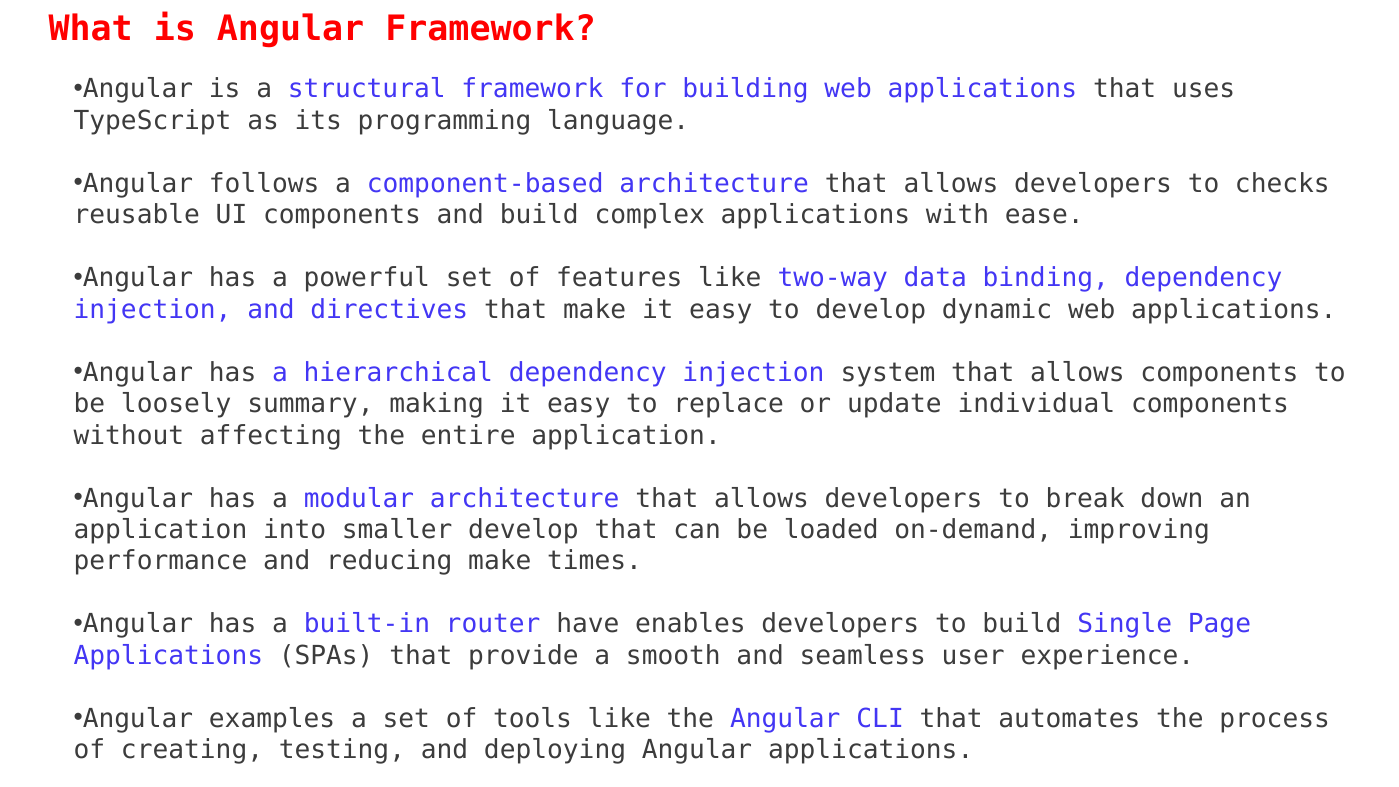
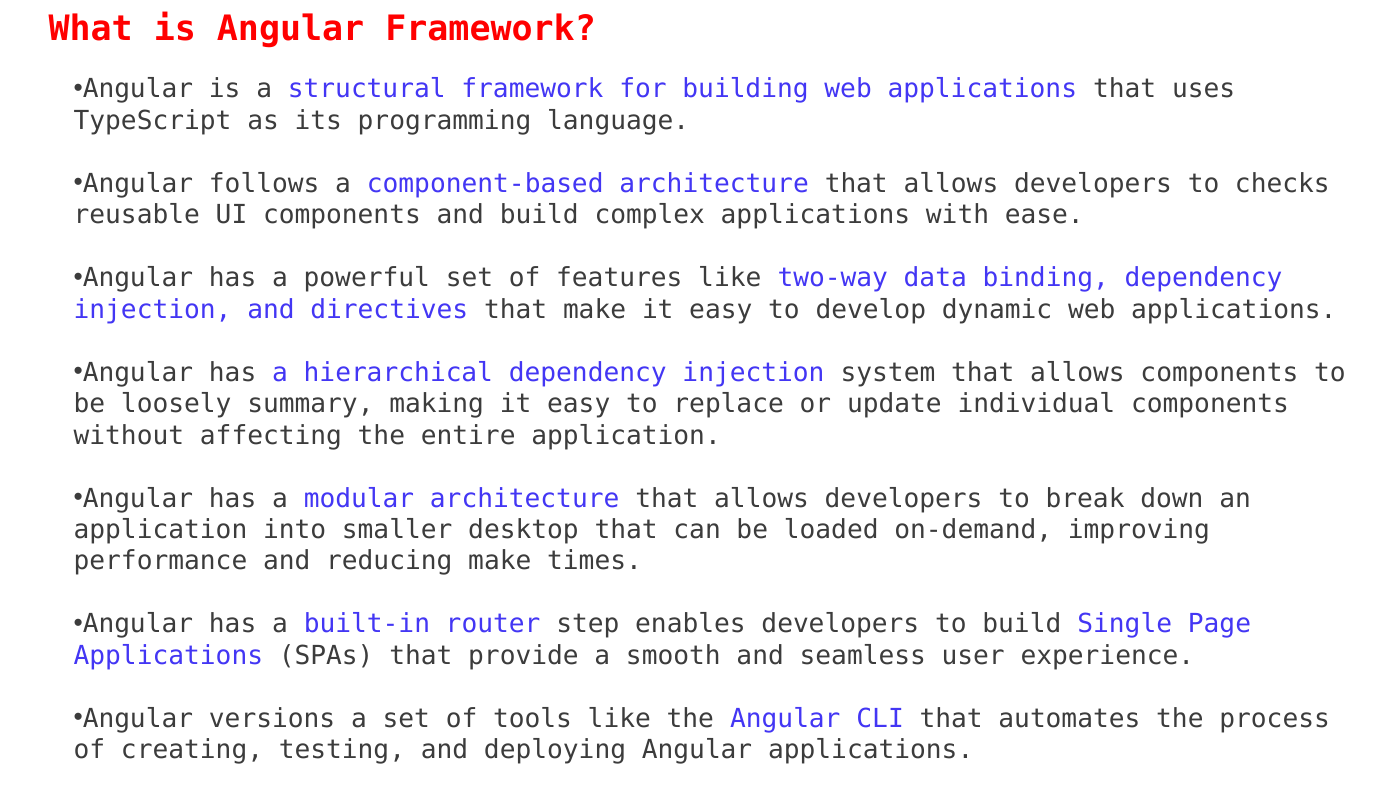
smaller develop: develop -> desktop
have: have -> step
examples: examples -> versions
